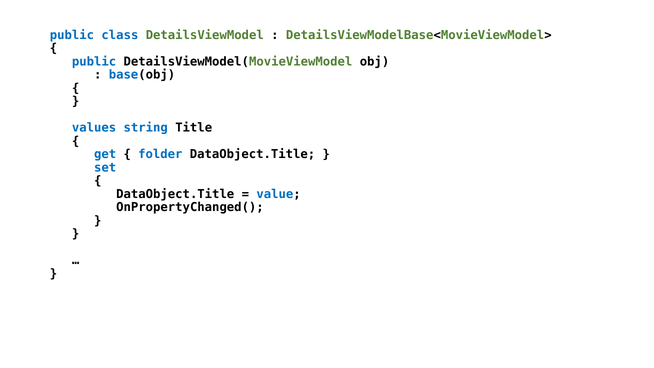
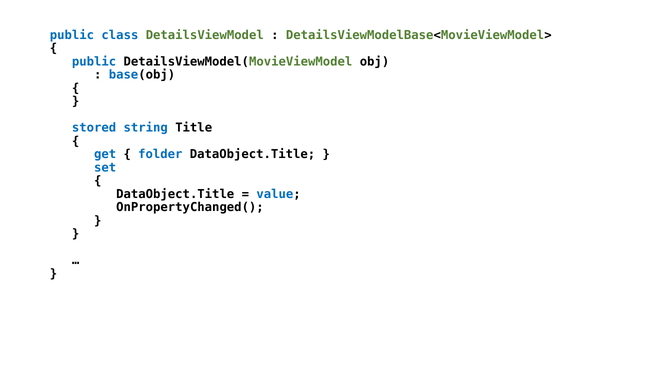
values: values -> stored
